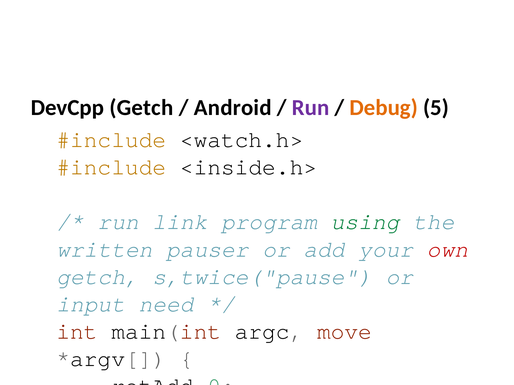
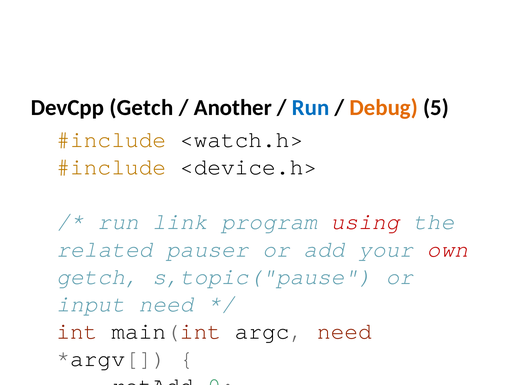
Android: Android -> Another
Run at (311, 108) colour: purple -> blue
<inside.h>: <inside.h> -> <device.h>
using colour: green -> red
written: written -> related
s,twice("pause: s,twice("pause -> s,topic("pause
argc move: move -> need
